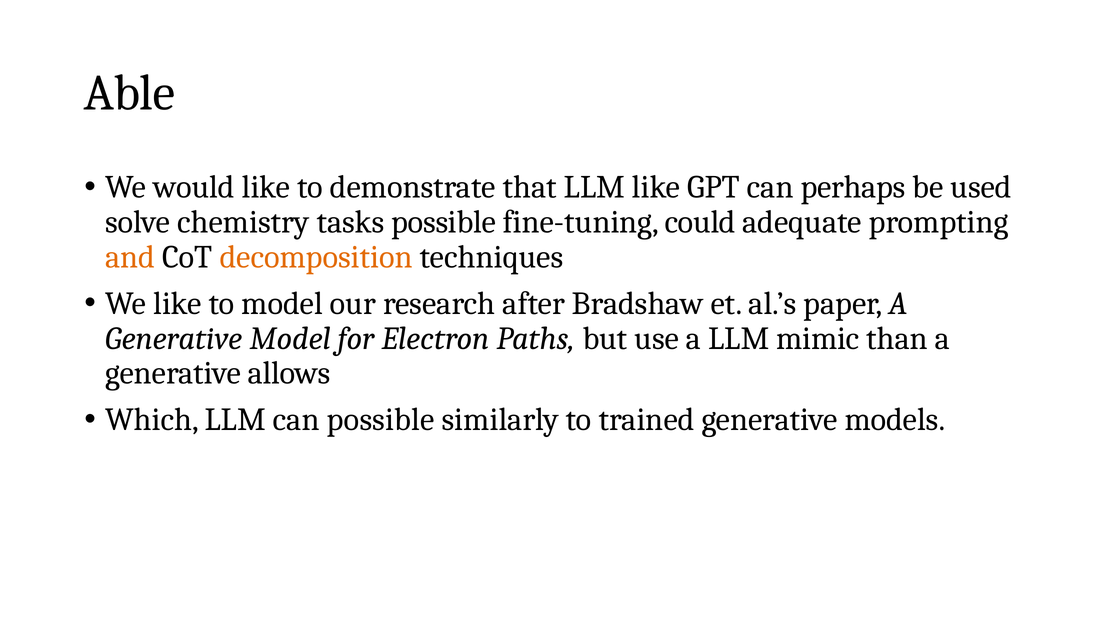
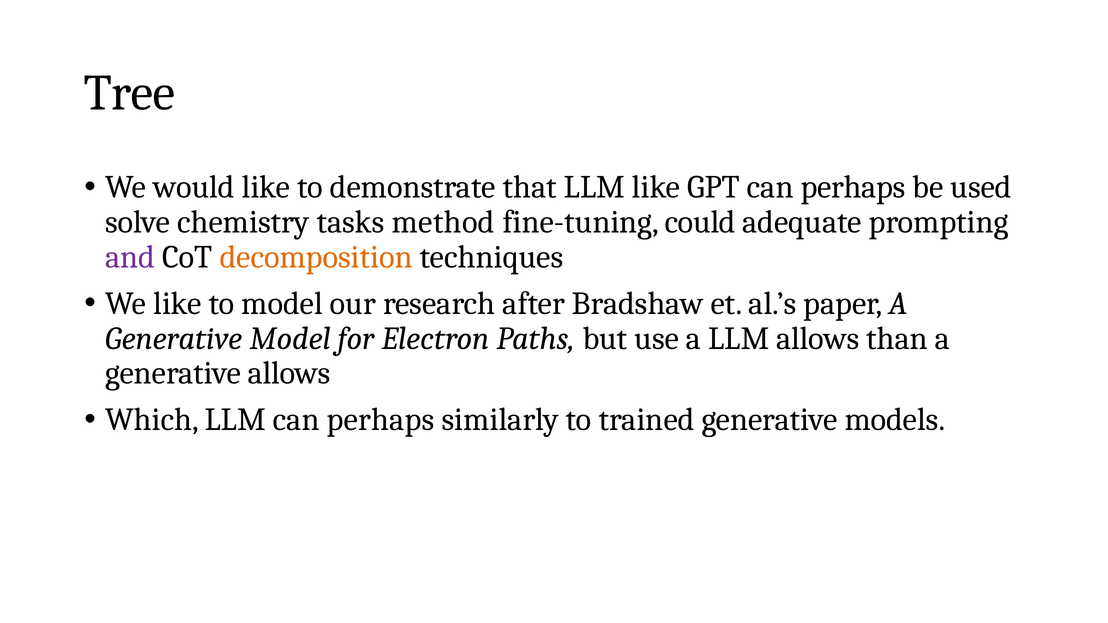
Able: Able -> Tree
tasks possible: possible -> method
and colour: orange -> purple
LLM mimic: mimic -> allows
LLM can possible: possible -> perhaps
